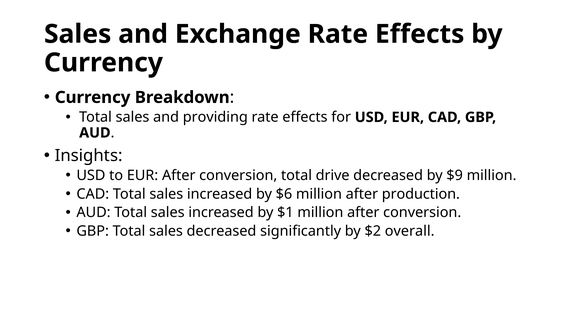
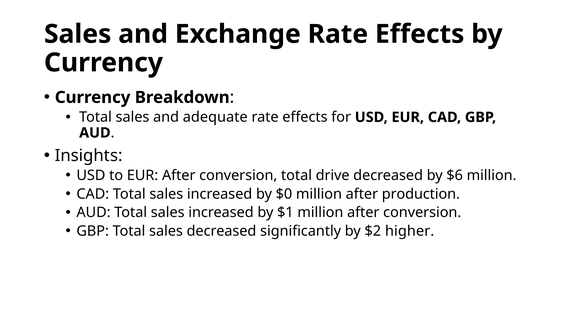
providing: providing -> adequate
$9: $9 -> $6
$6: $6 -> $0
overall: overall -> higher
